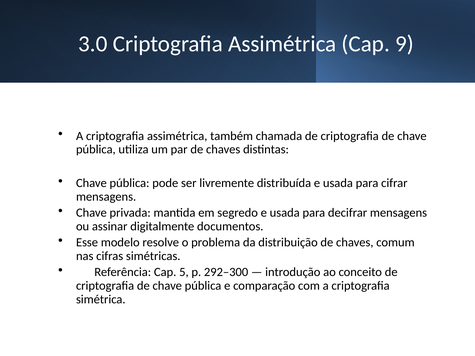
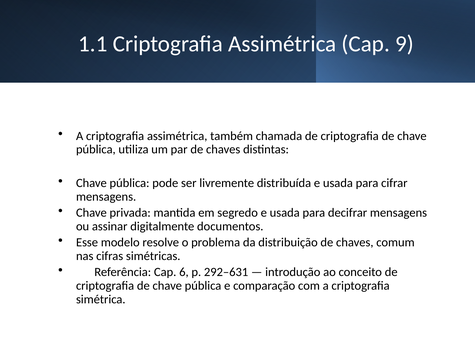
3.0: 3.0 -> 1.1
5: 5 -> 6
292–300: 292–300 -> 292–631
